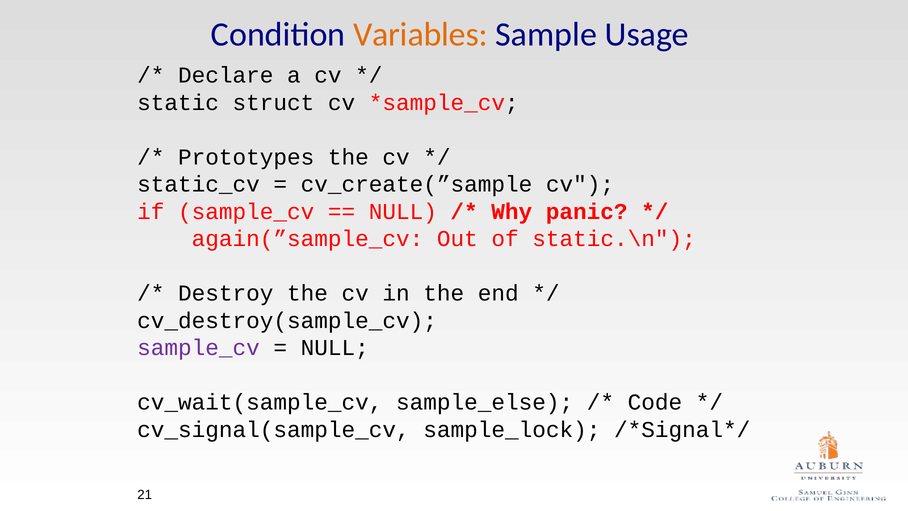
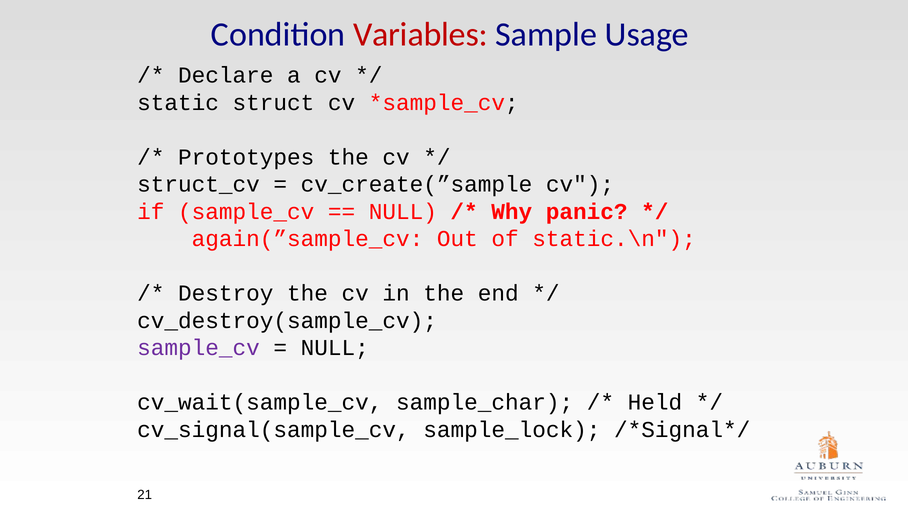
Variables colour: orange -> red
static_cv: static_cv -> struct_cv
sample_else: sample_else -> sample_char
Code: Code -> Held
